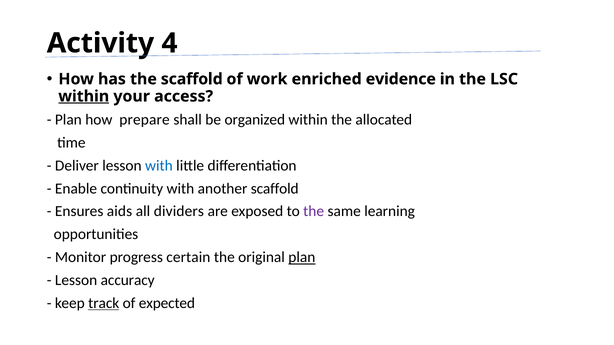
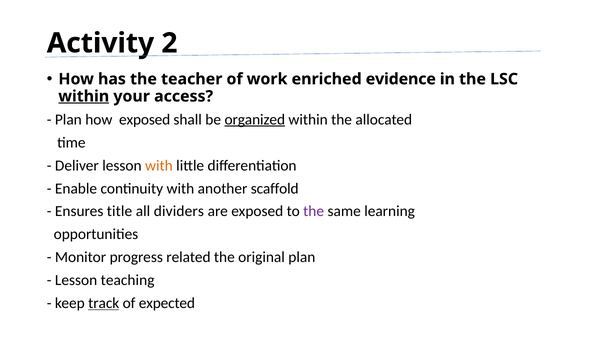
4: 4 -> 2
the scaffold: scaffold -> teacher
how prepare: prepare -> exposed
organized underline: none -> present
with at (159, 166) colour: blue -> orange
aids: aids -> title
certain: certain -> related
plan at (302, 258) underline: present -> none
accuracy: accuracy -> teaching
